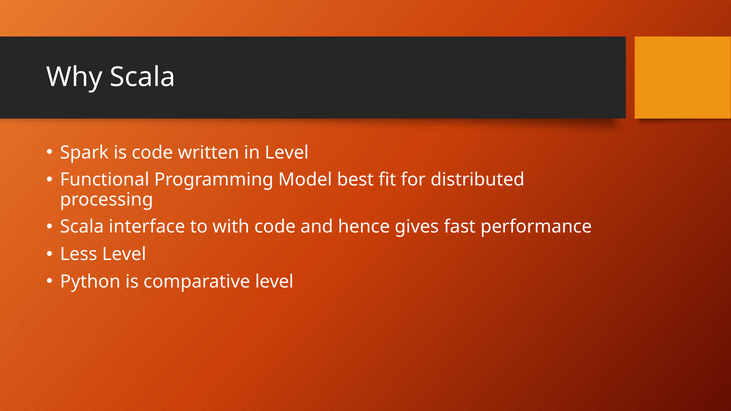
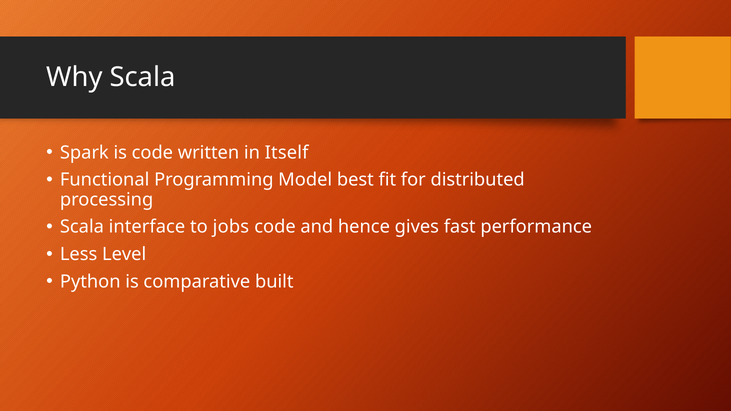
in Level: Level -> Itself
with: with -> jobs
comparative level: level -> built
